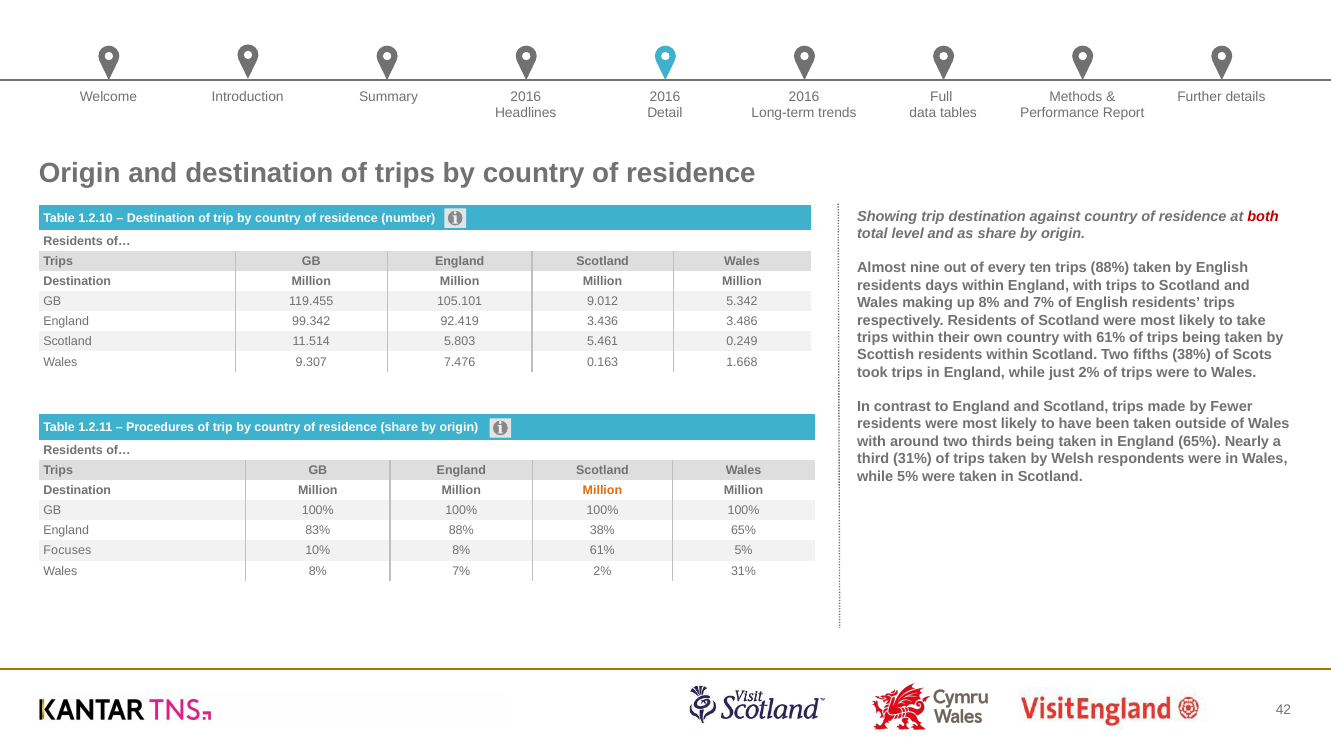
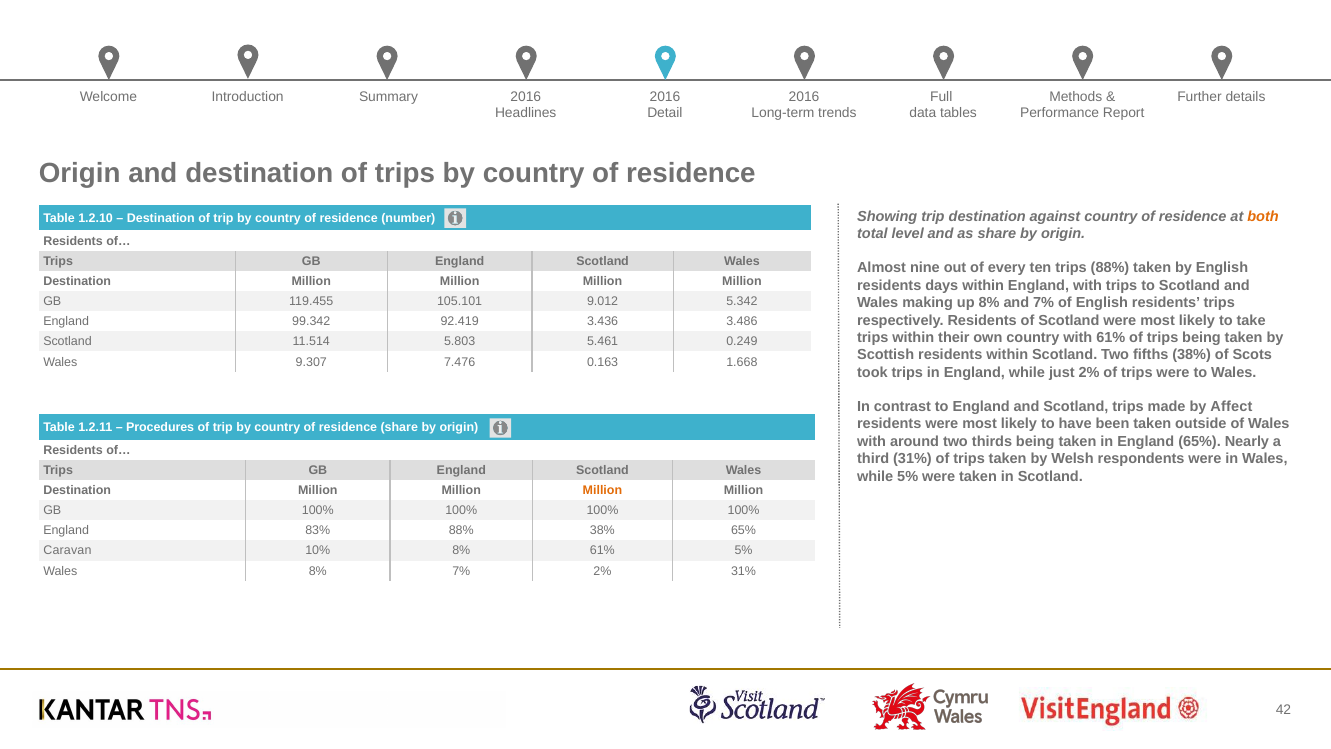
both colour: red -> orange
Fewer: Fewer -> Affect
Focuses: Focuses -> Caravan
